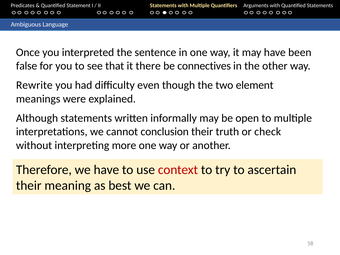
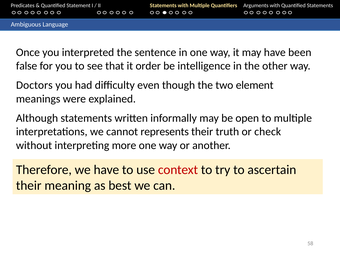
there: there -> order
connectives: connectives -> intelligence
Rewrite: Rewrite -> Doctors
conclusion: conclusion -> represents
